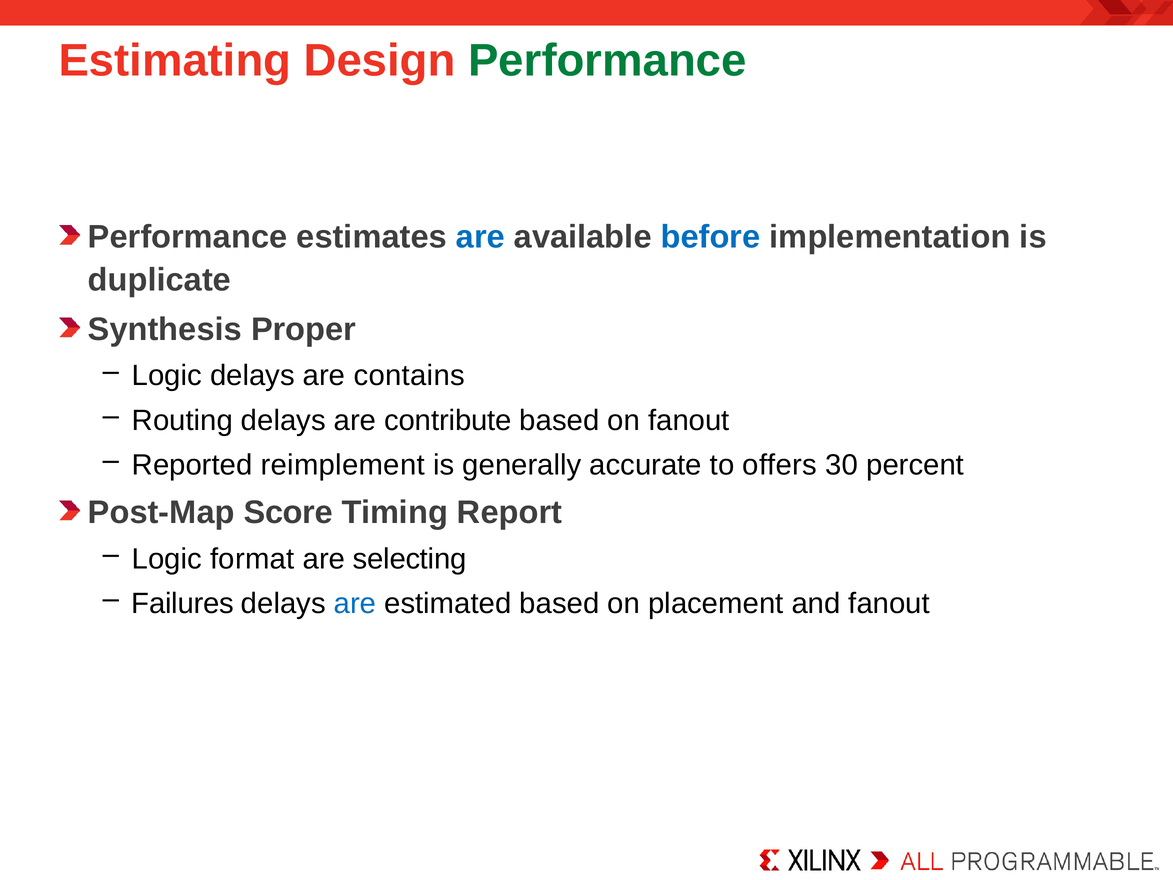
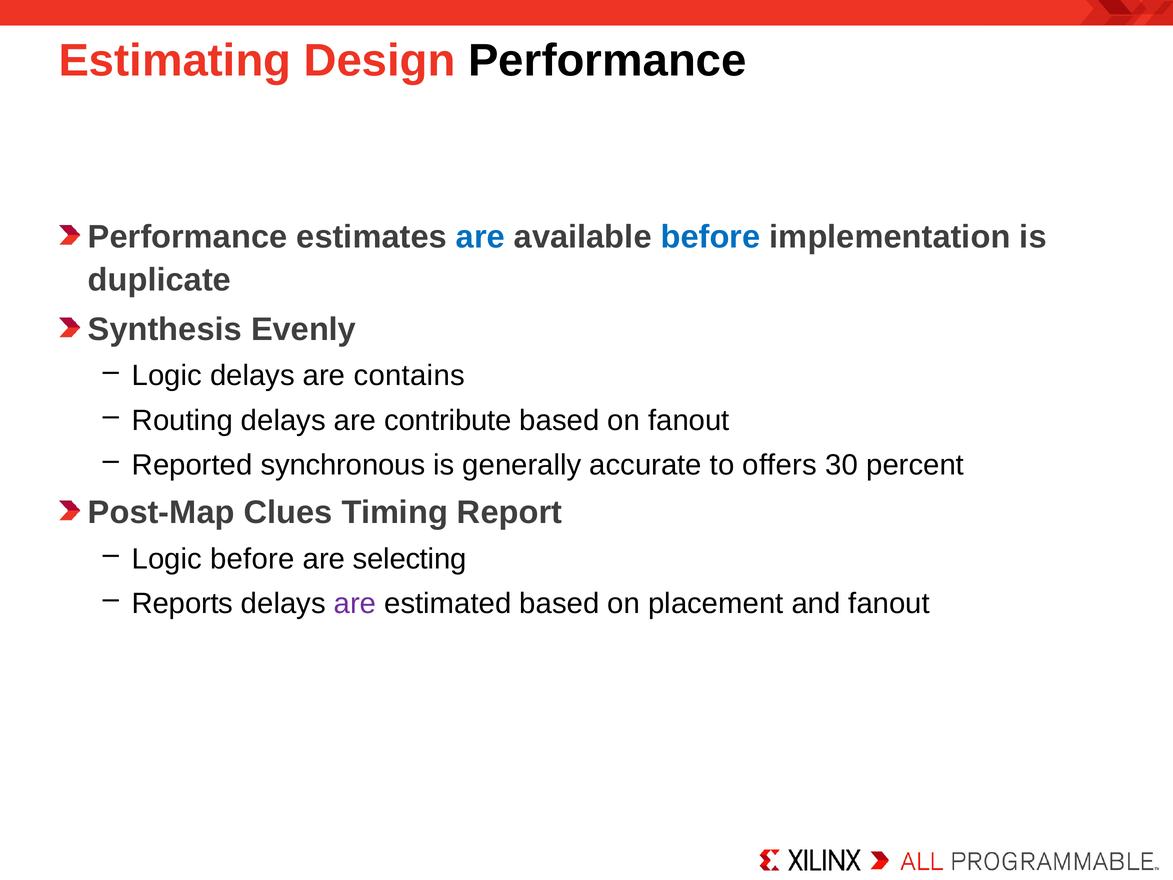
Performance at (607, 61) colour: green -> black
Proper: Proper -> Evenly
reimplement: reimplement -> synchronous
Score: Score -> Clues
Logic format: format -> before
Failures: Failures -> Reports
are at (355, 603) colour: blue -> purple
